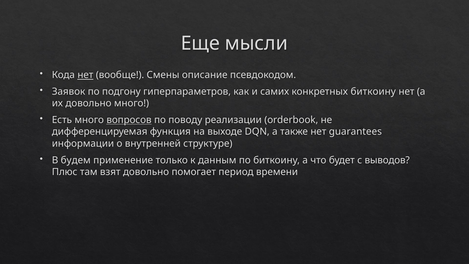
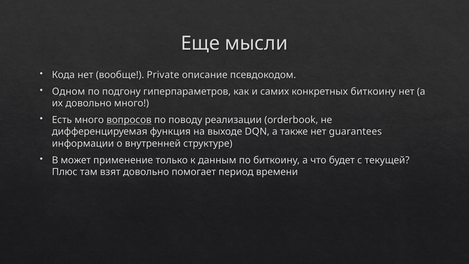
нет at (85, 75) underline: present -> none
Смены: Смены -> Private
Заявок: Заявок -> Одном
будем: будем -> может
выводов: выводов -> текущей
